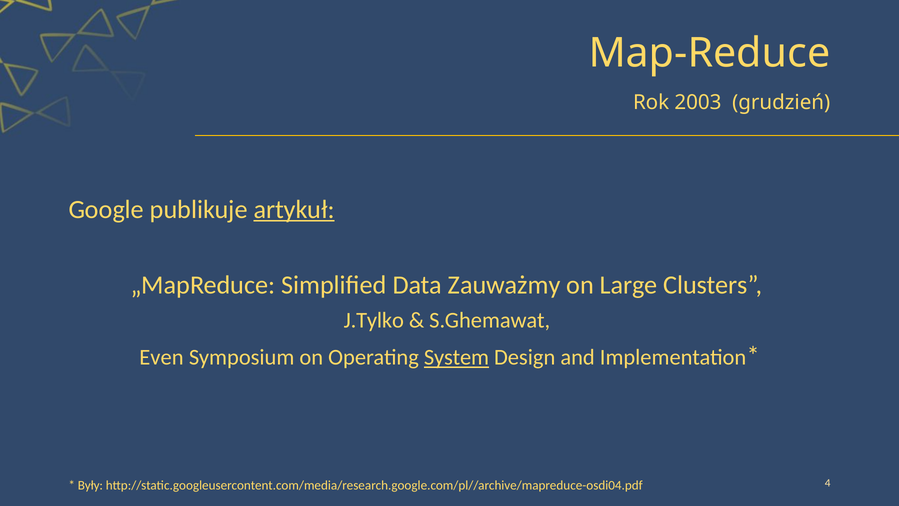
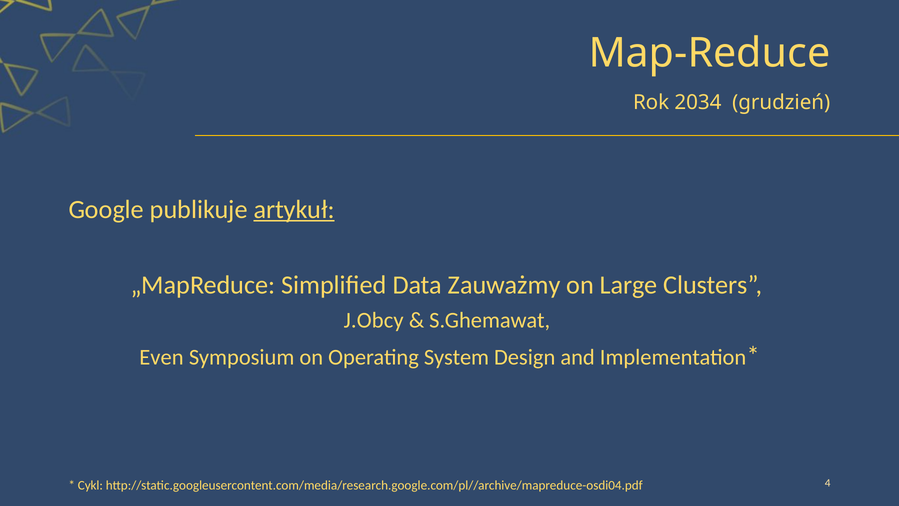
2003: 2003 -> 2034
J.Tylko: J.Tylko -> J.Obcy
System underline: present -> none
Były: Były -> Cykl
